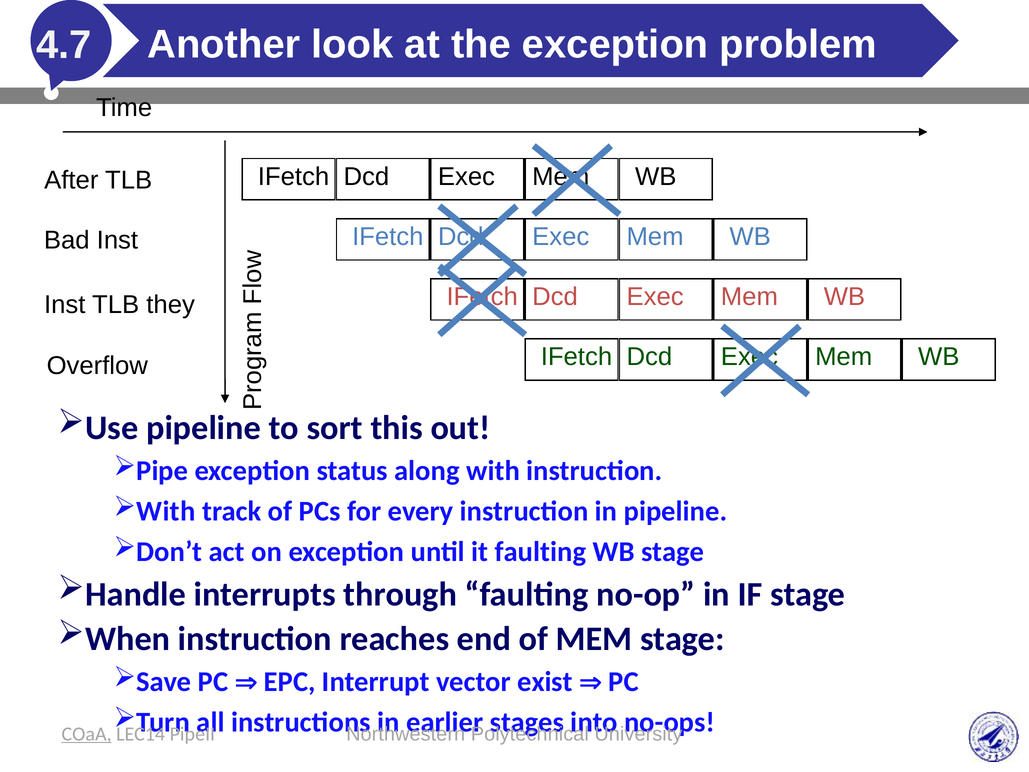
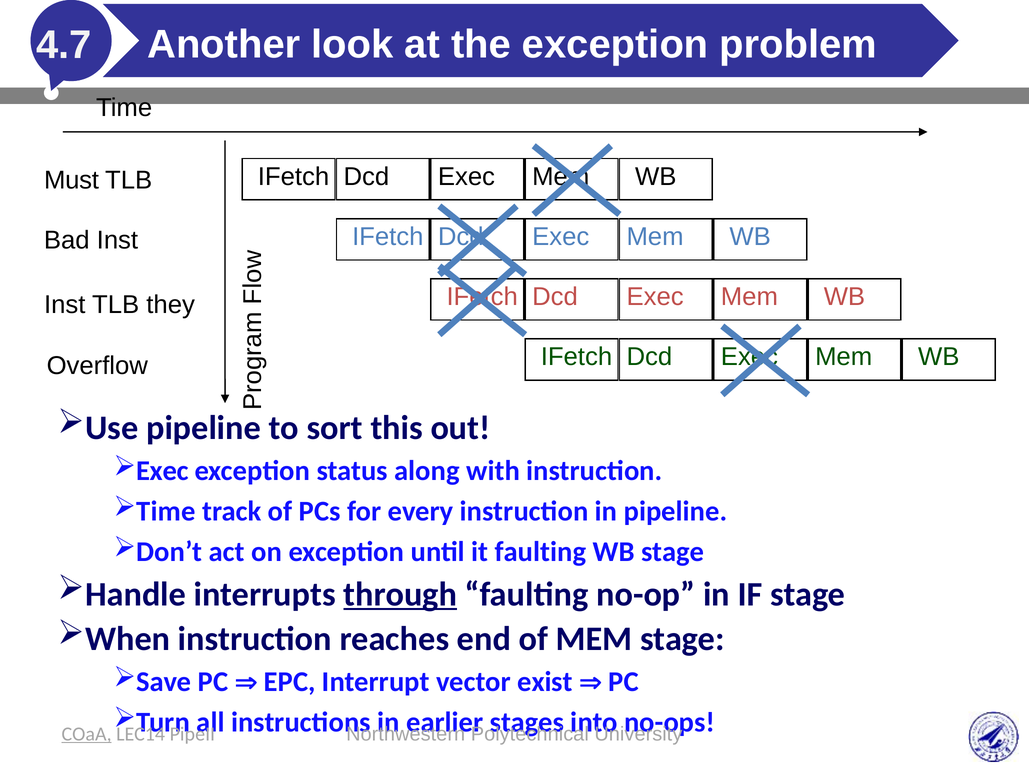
After: After -> Must
Pipe at (162, 471): Pipe -> Exec
With at (166, 511): With -> Time
through underline: none -> present
